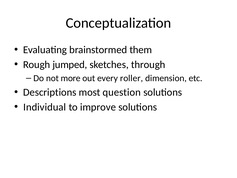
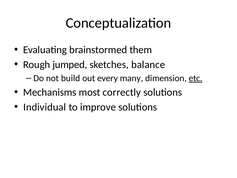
through: through -> balance
more: more -> build
roller: roller -> many
etc underline: none -> present
Descriptions: Descriptions -> Mechanisms
question: question -> correctly
